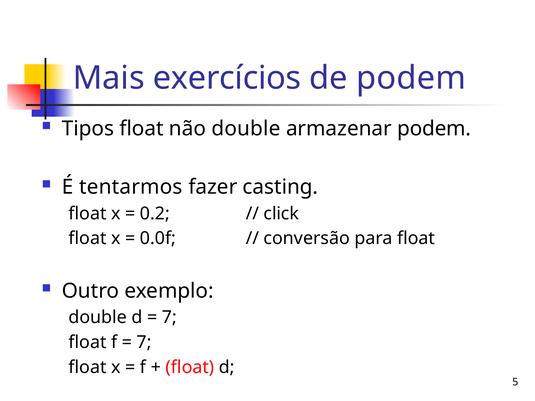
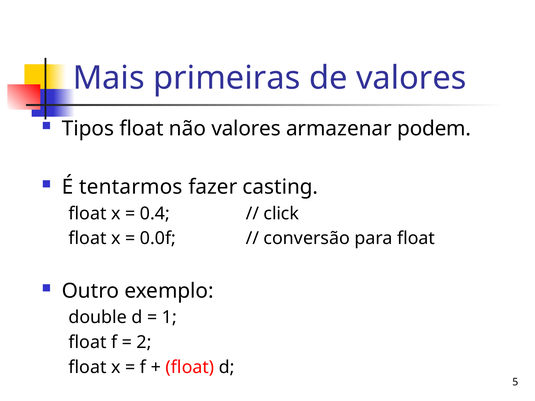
exercícios: exercícios -> primeiras
de podem: podem -> valores
não double: double -> valores
0.2: 0.2 -> 0.4
7 at (169, 318): 7 -> 1
7 at (144, 343): 7 -> 2
